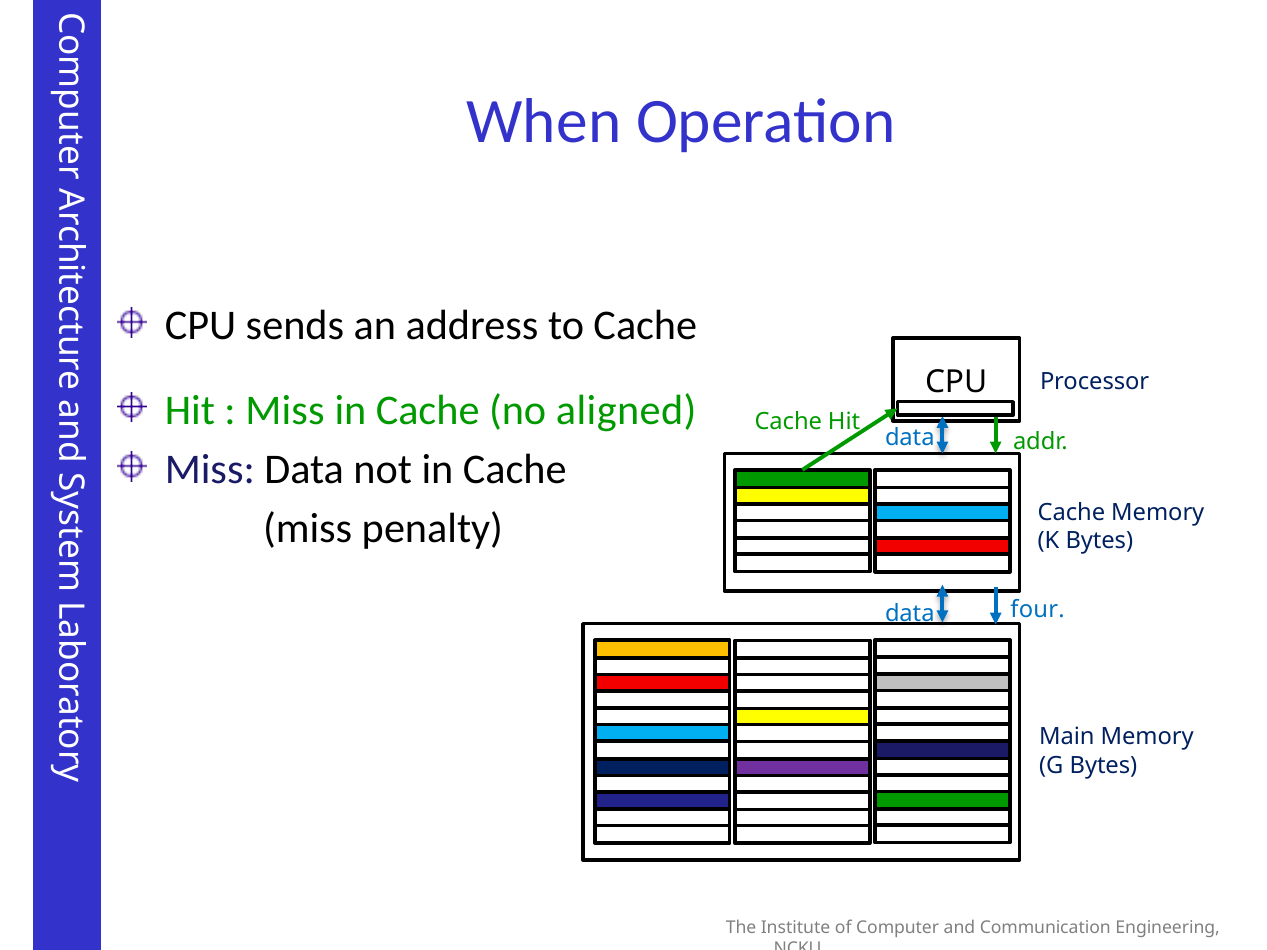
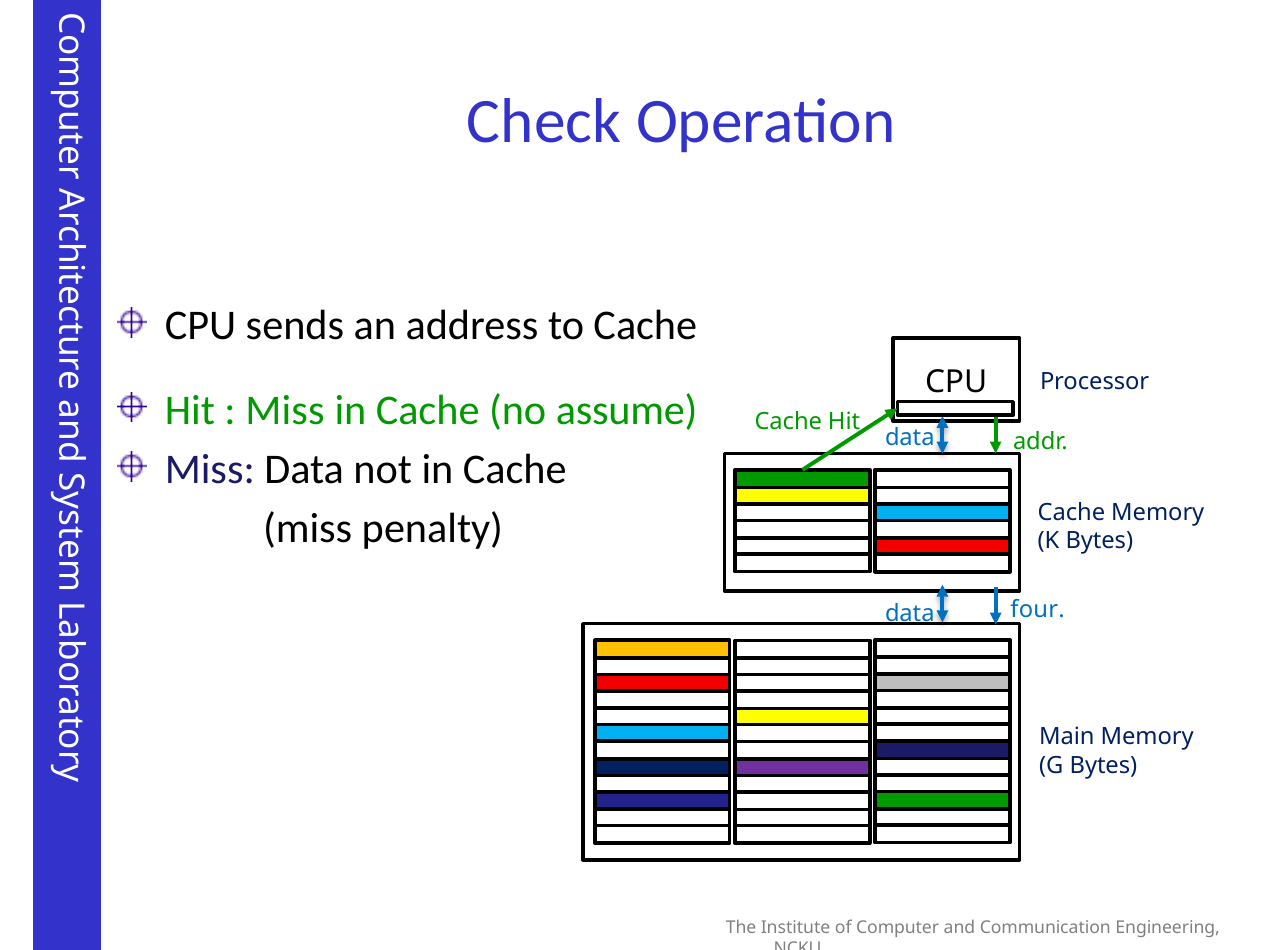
When: When -> Check
aligned: aligned -> assume
